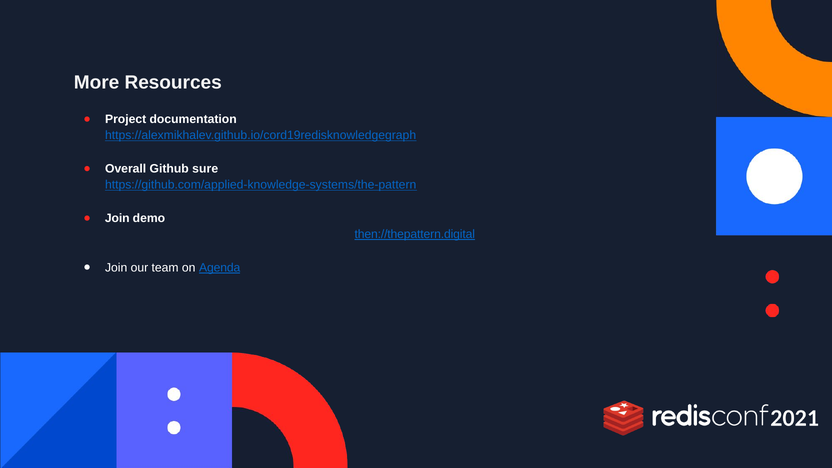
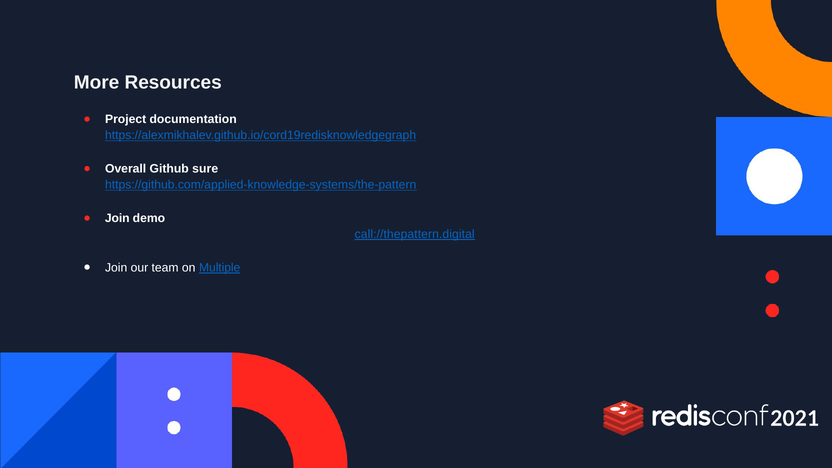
then://thepattern.digital: then://thepattern.digital -> call://thepattern.digital
Agenda: Agenda -> Multiple
